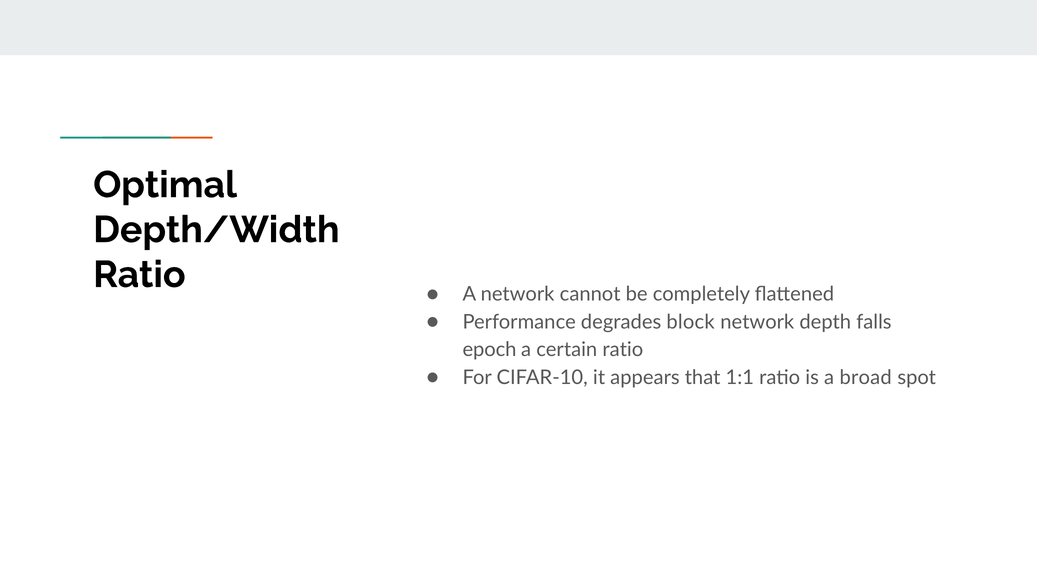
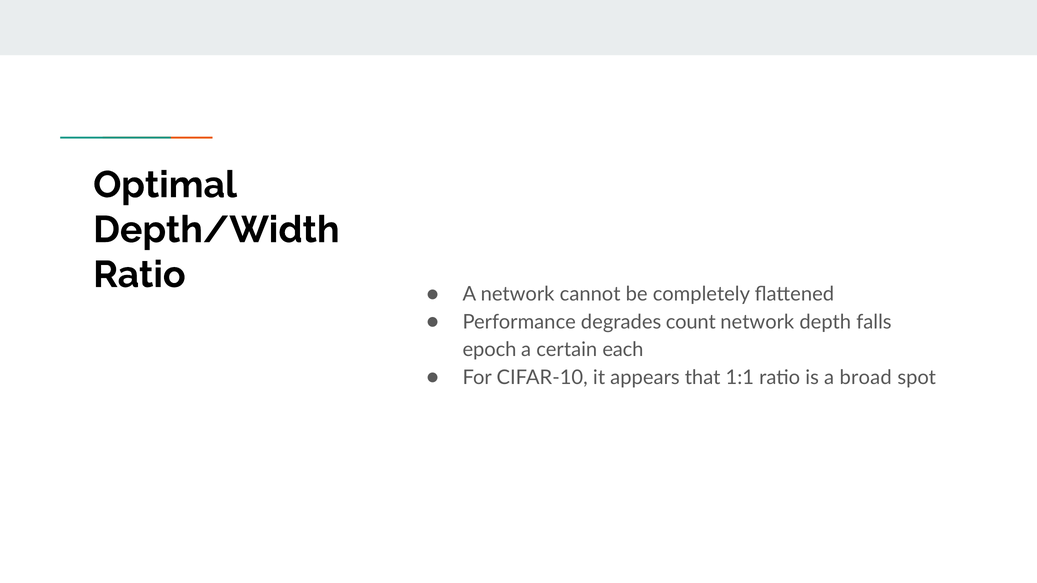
block: block -> count
certain ratio: ratio -> each
